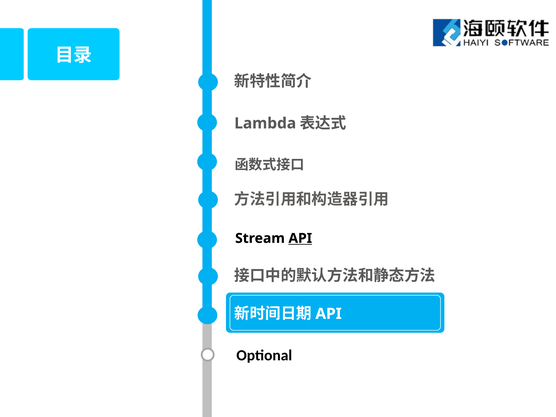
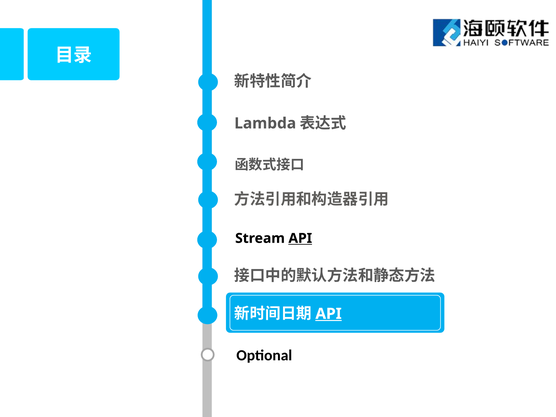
API at (329, 314) underline: none -> present
